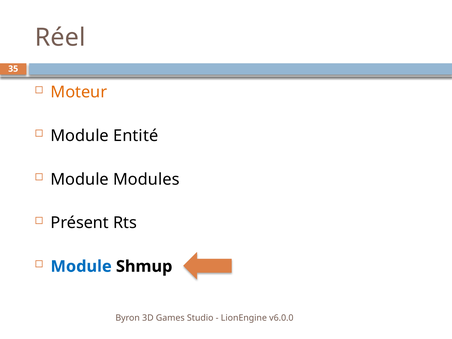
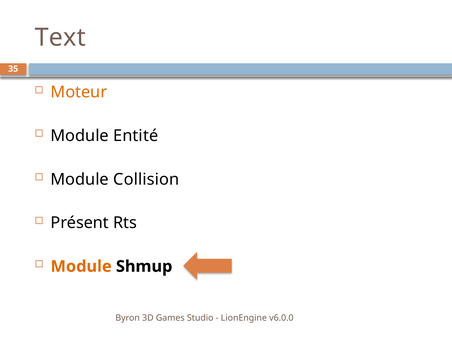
Réel: Réel -> Text
Modules: Modules -> Collision
Module at (81, 266) colour: blue -> orange
